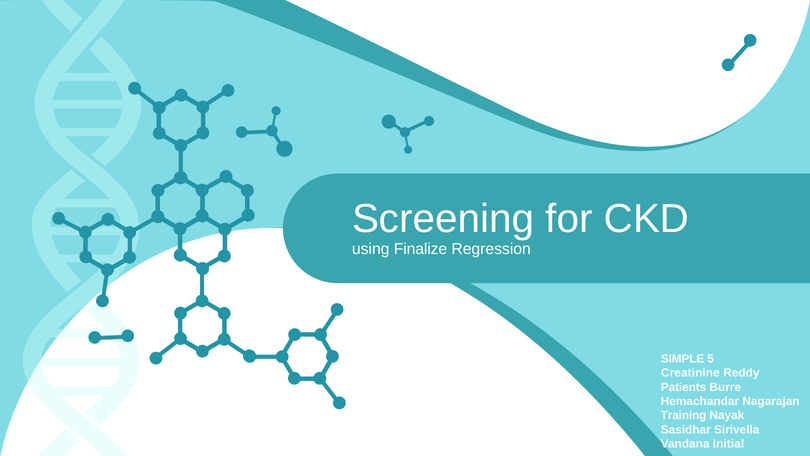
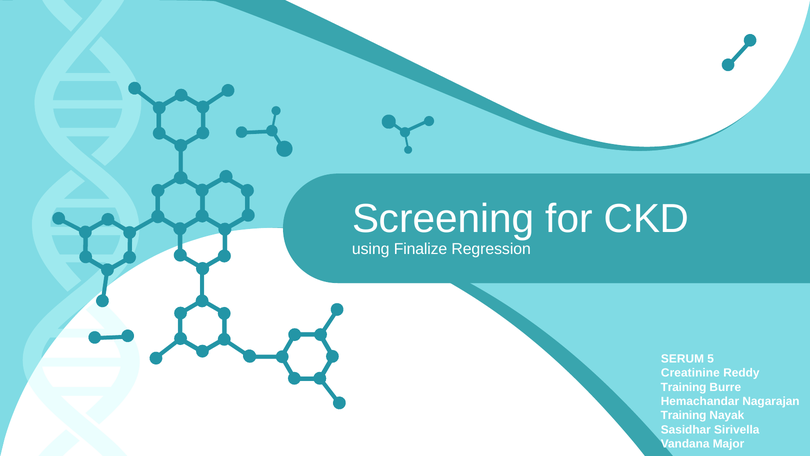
SIMPLE: SIMPLE -> SERUM
Patients at (684, 387): Patients -> Training
Initial: Initial -> Major
